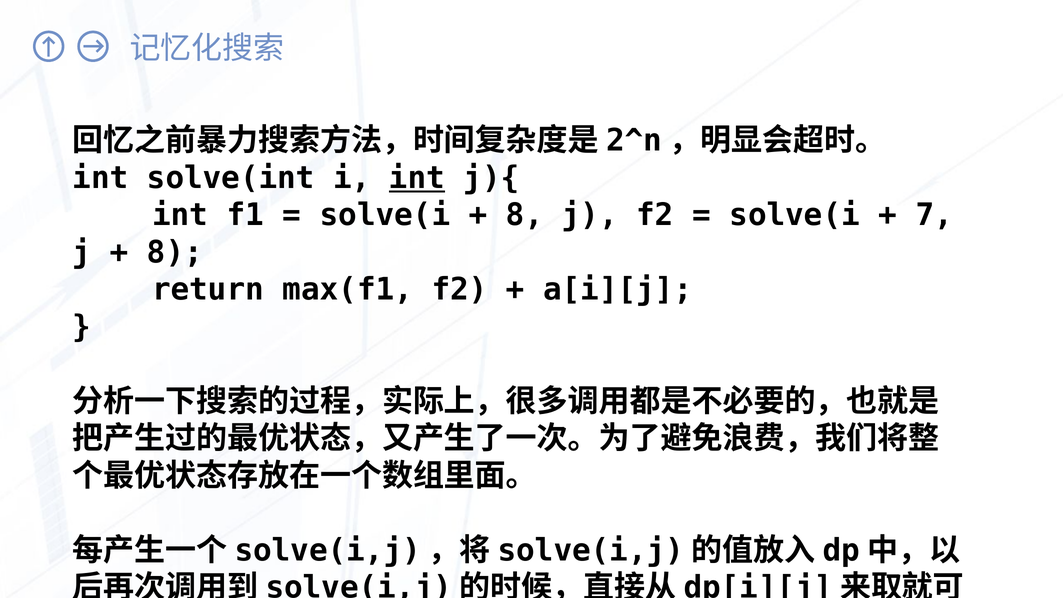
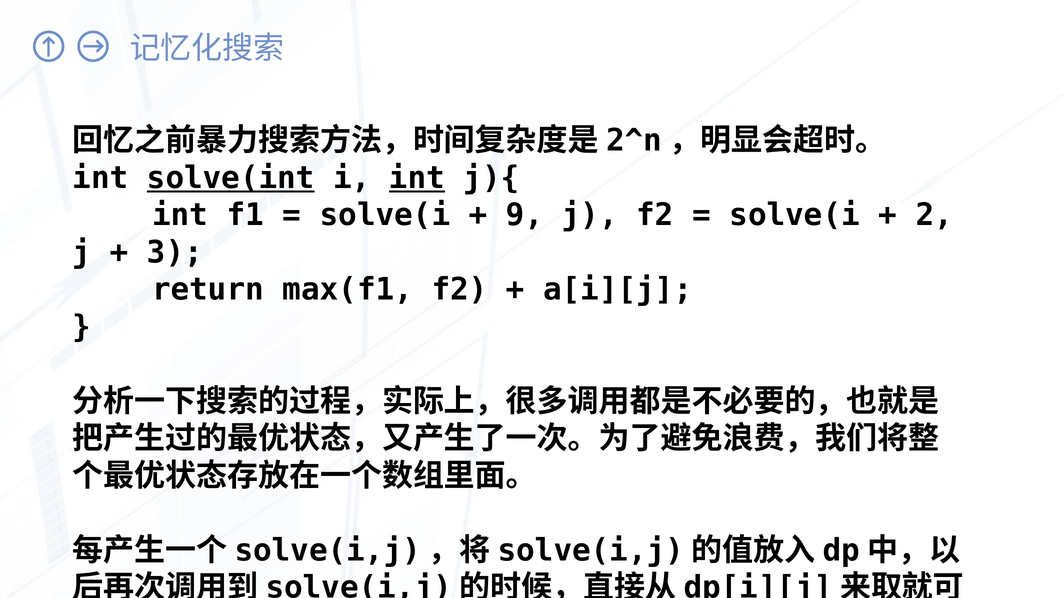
solve(int underline: none -> present
8 at (525, 215): 8 -> 9
7: 7 -> 2
8 at (175, 252): 8 -> 3
